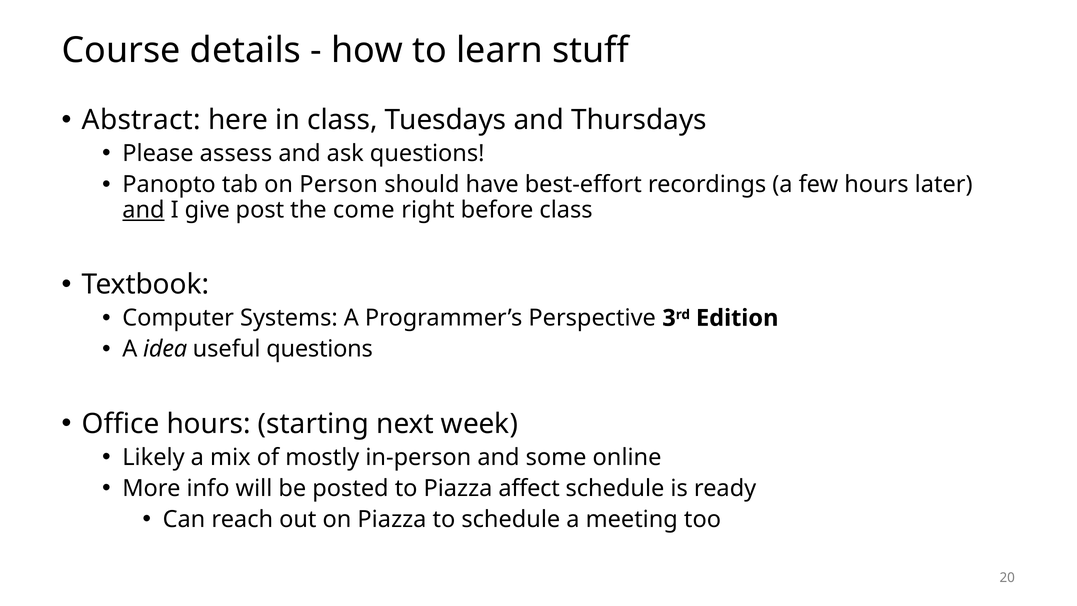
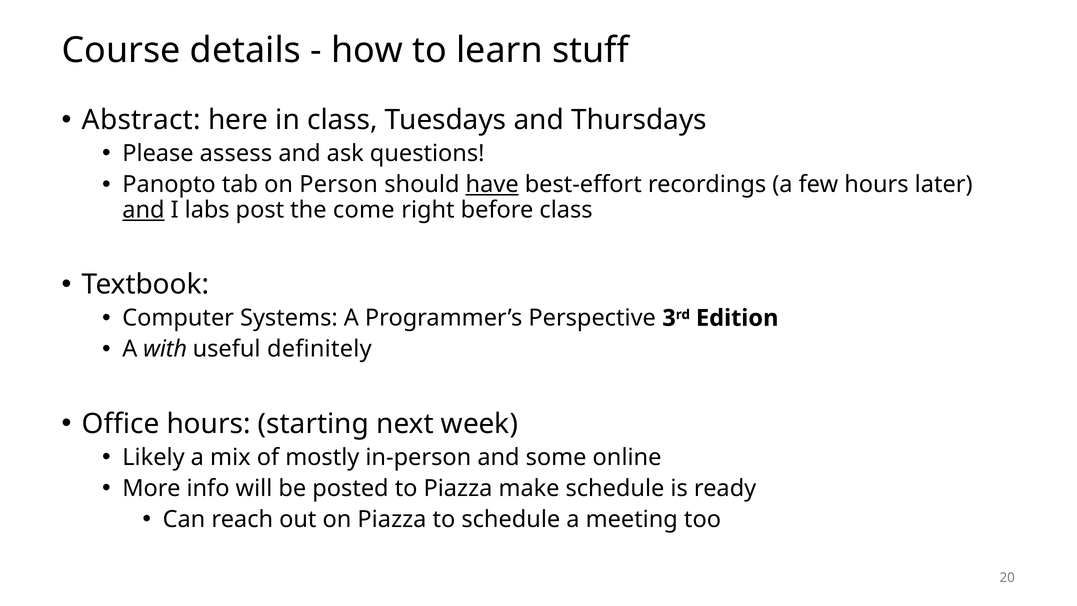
have underline: none -> present
give: give -> labs
idea: idea -> with
useful questions: questions -> definitely
affect: affect -> make
